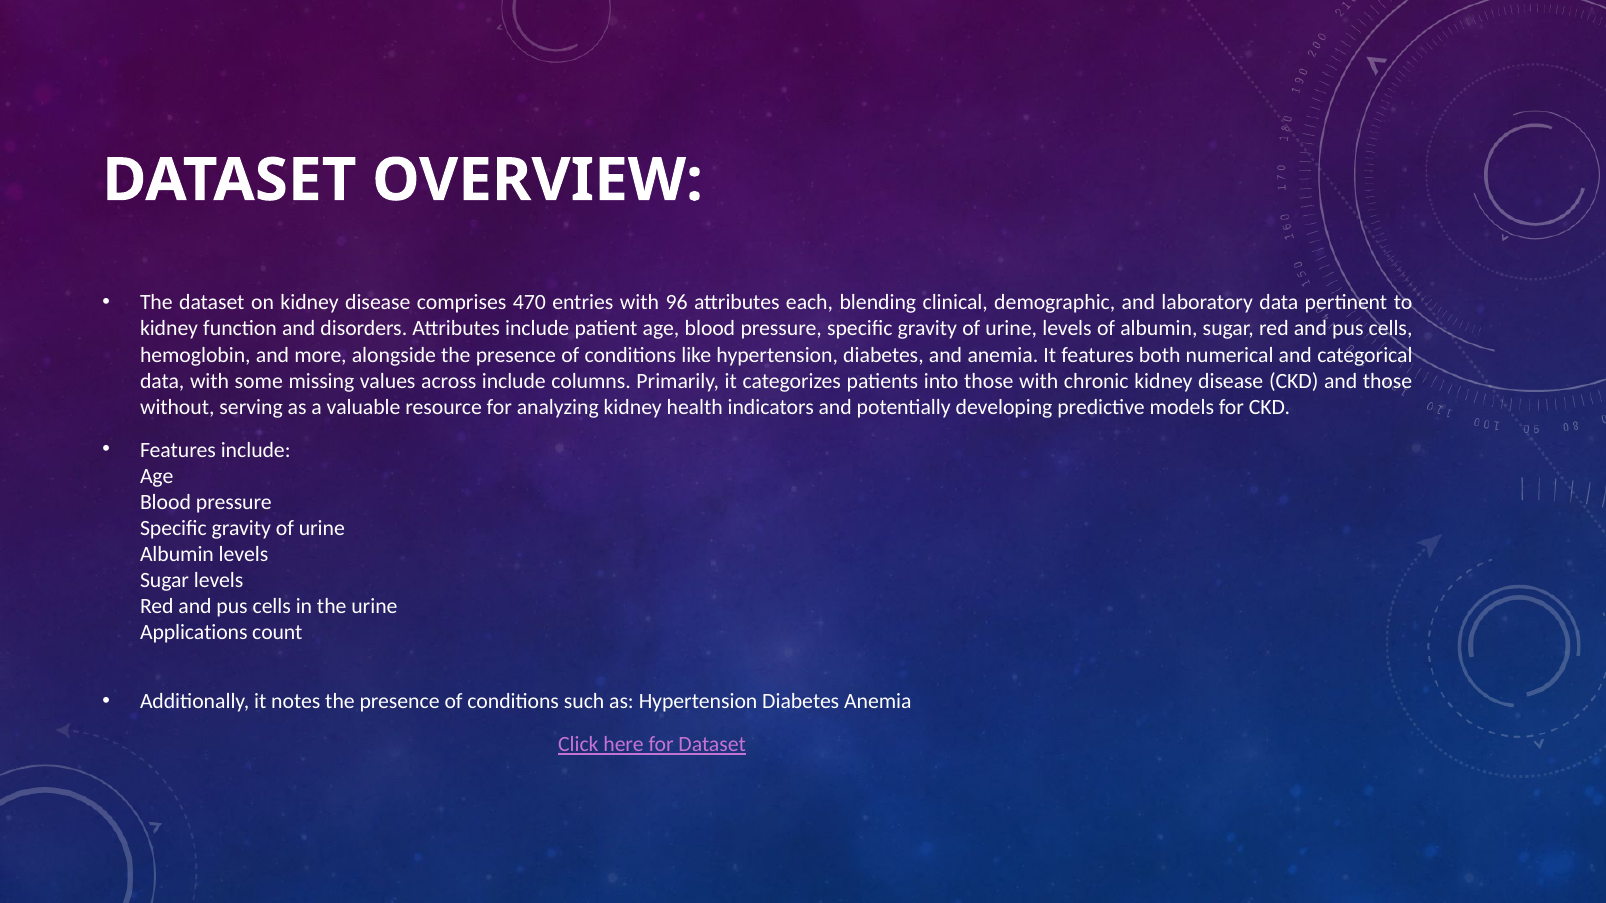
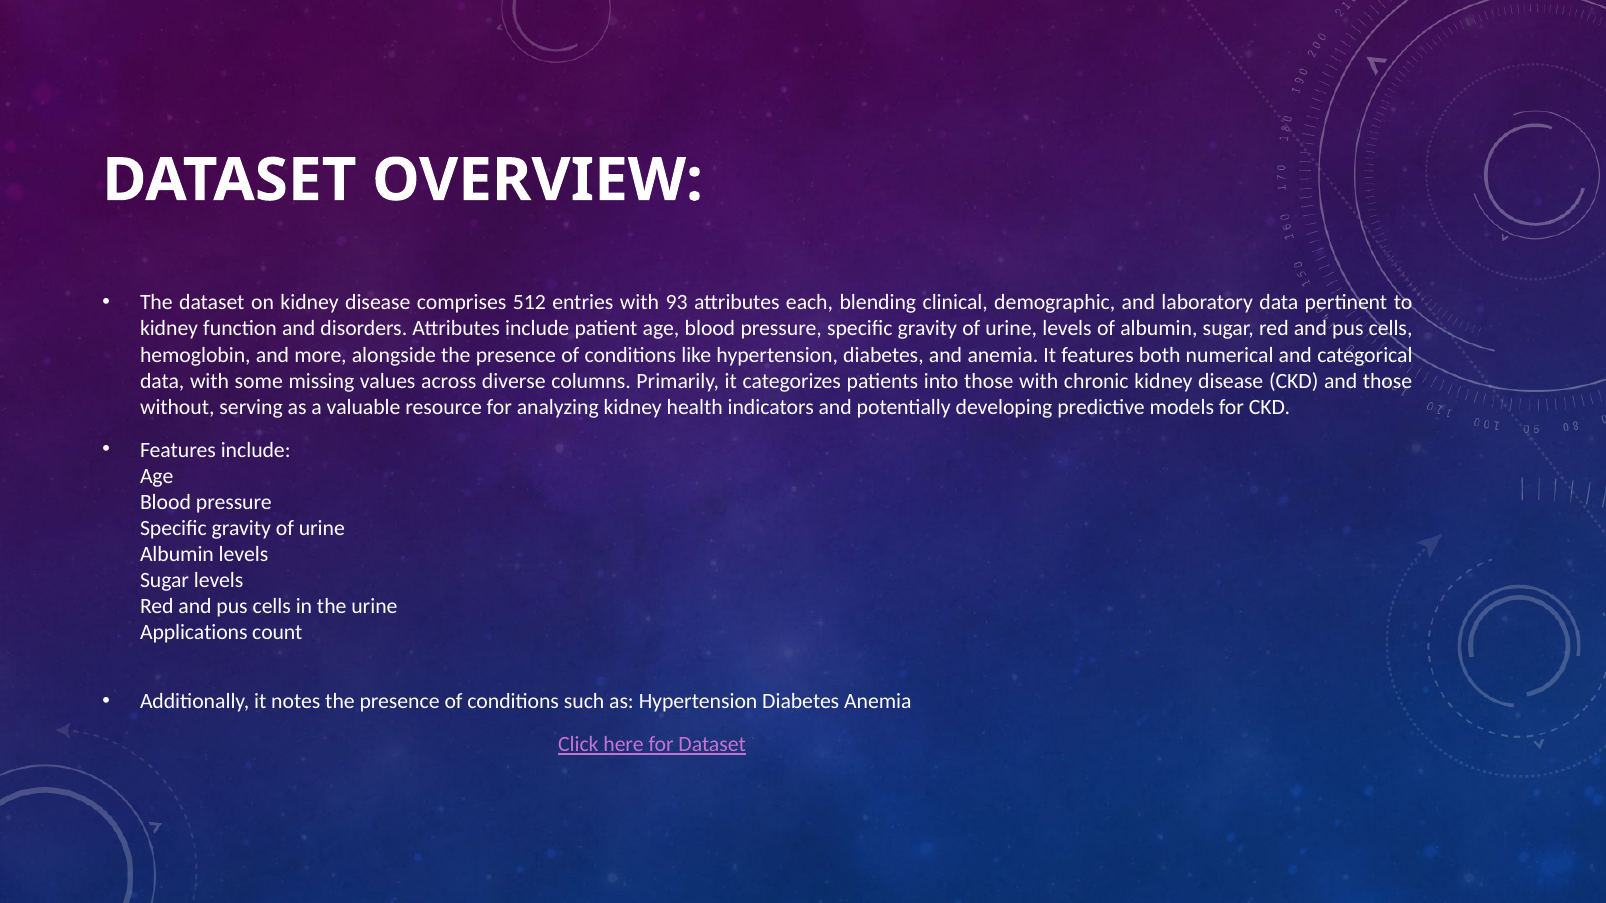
470: 470 -> 512
96: 96 -> 93
across include: include -> diverse
